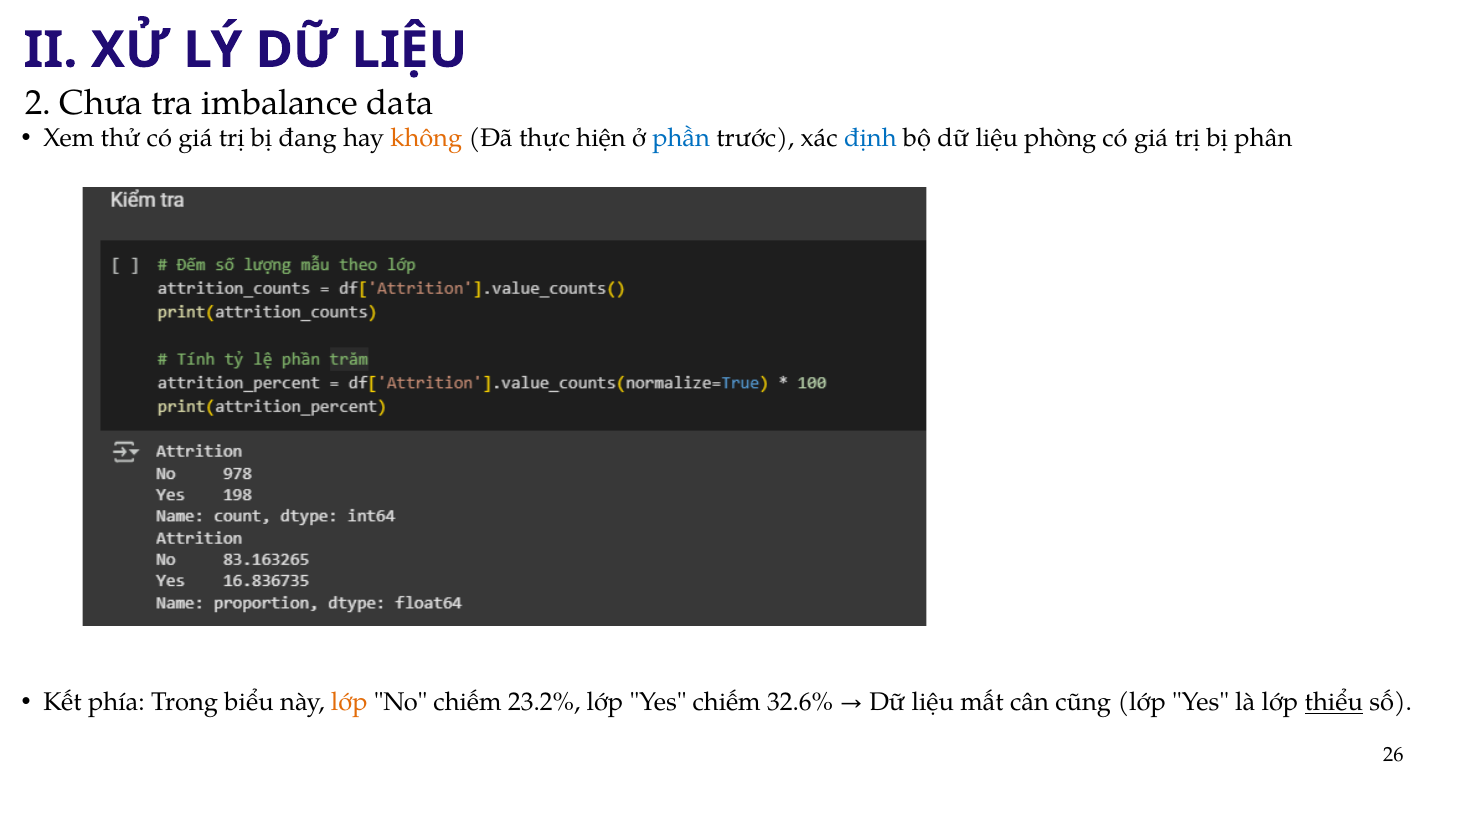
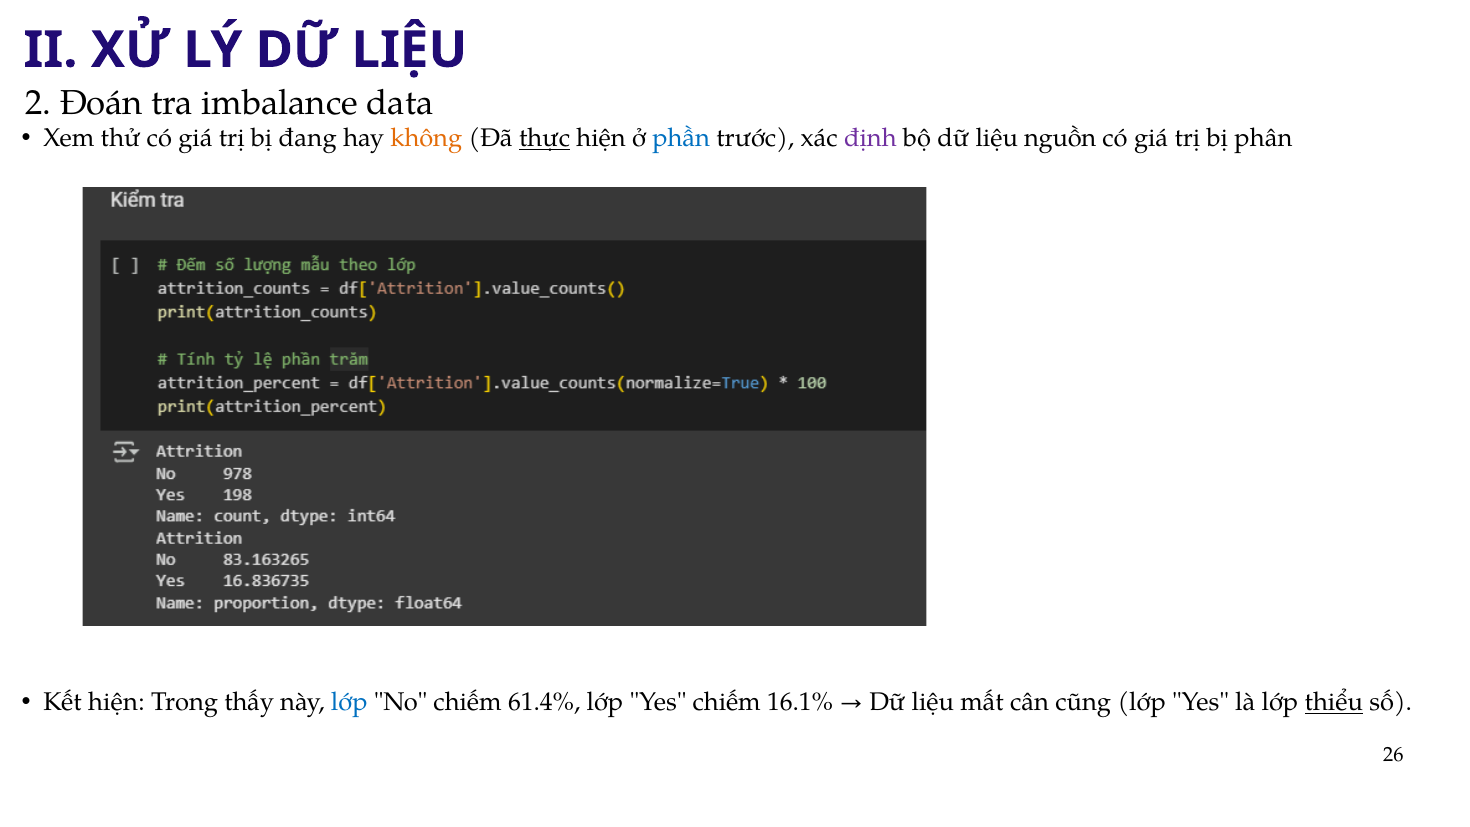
Chưa: Chưa -> Đoán
thực underline: none -> present
định colour: blue -> purple
phòng: phòng -> nguồn
Kết phía: phía -> hiện
biểu: biểu -> thấy
lớp at (349, 702) colour: orange -> blue
23.2%: 23.2% -> 61.4%
32.6%: 32.6% -> 16.1%
